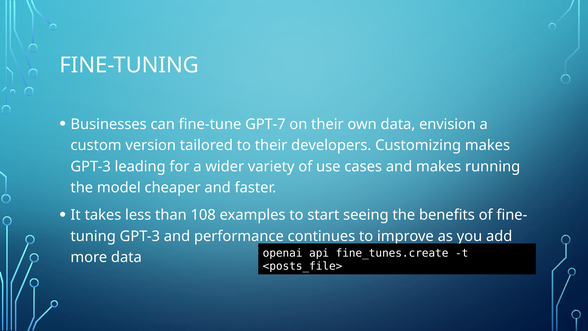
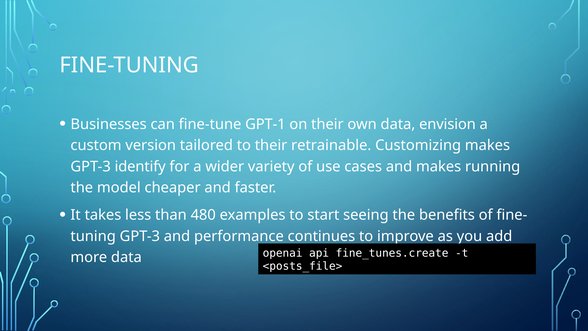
GPT-7: GPT-7 -> GPT-1
developers: developers -> retrainable
leading: leading -> identify
108: 108 -> 480
